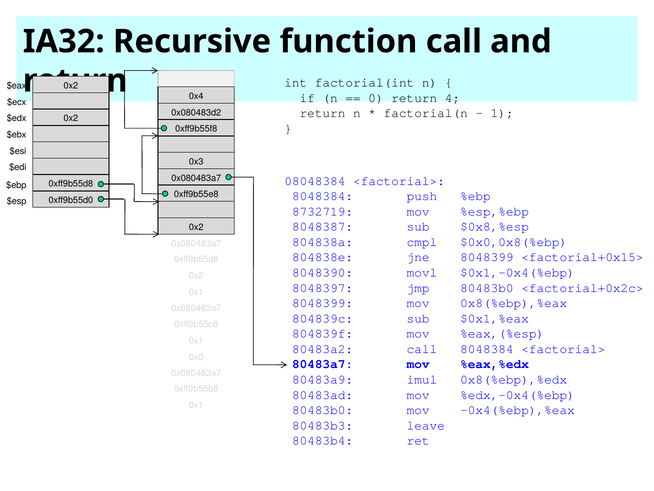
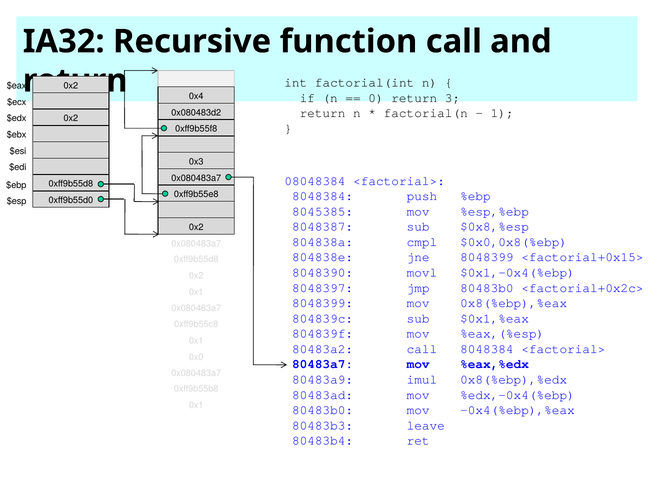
4: 4 -> 3
8732719: 8732719 -> 8045385
